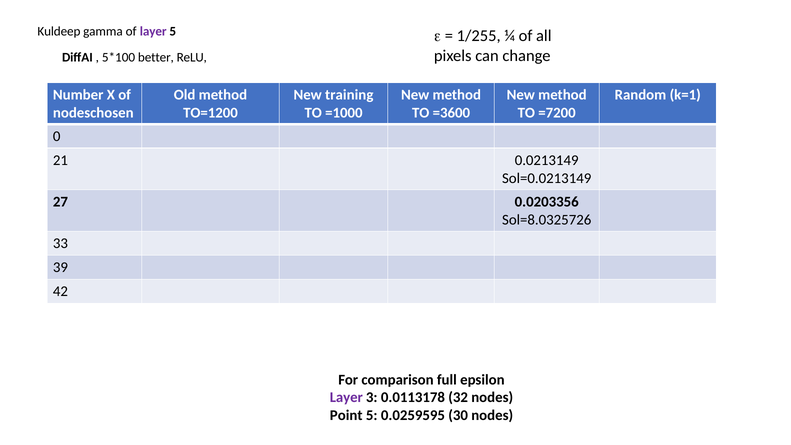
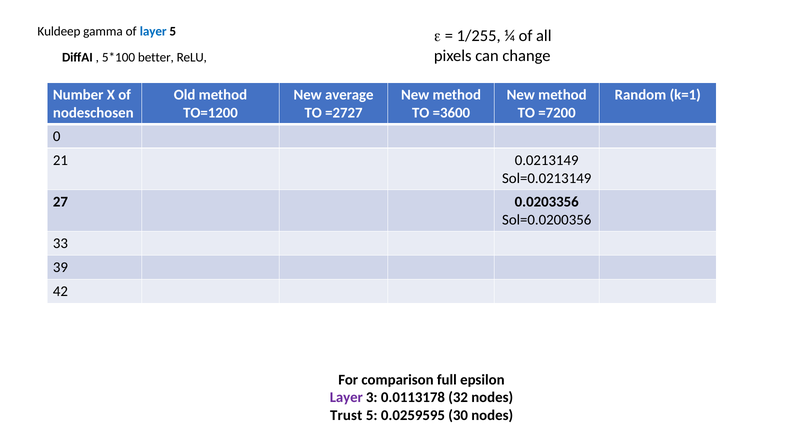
layer at (153, 31) colour: purple -> blue
training: training -> average
=1000: =1000 -> =2727
Sol=8.0325726: Sol=8.0325726 -> Sol=0.0200356
Point: Point -> Trust
